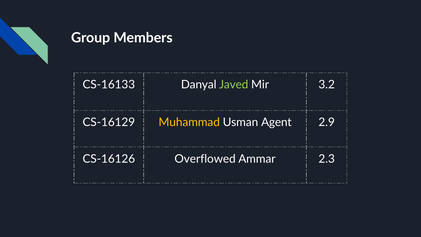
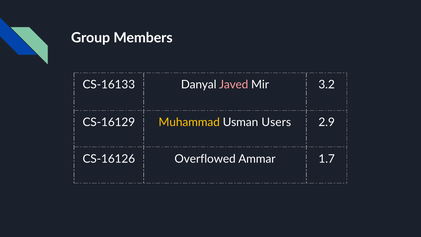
Javed colour: light green -> pink
Agent: Agent -> Users
2.3: 2.3 -> 1.7
